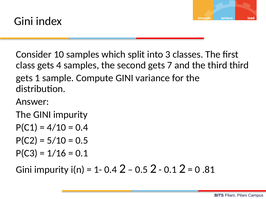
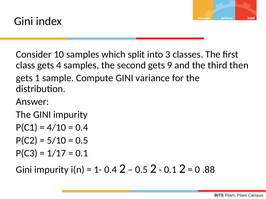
7: 7 -> 9
third third: third -> then
1/16: 1/16 -> 1/17
.81: .81 -> .88
